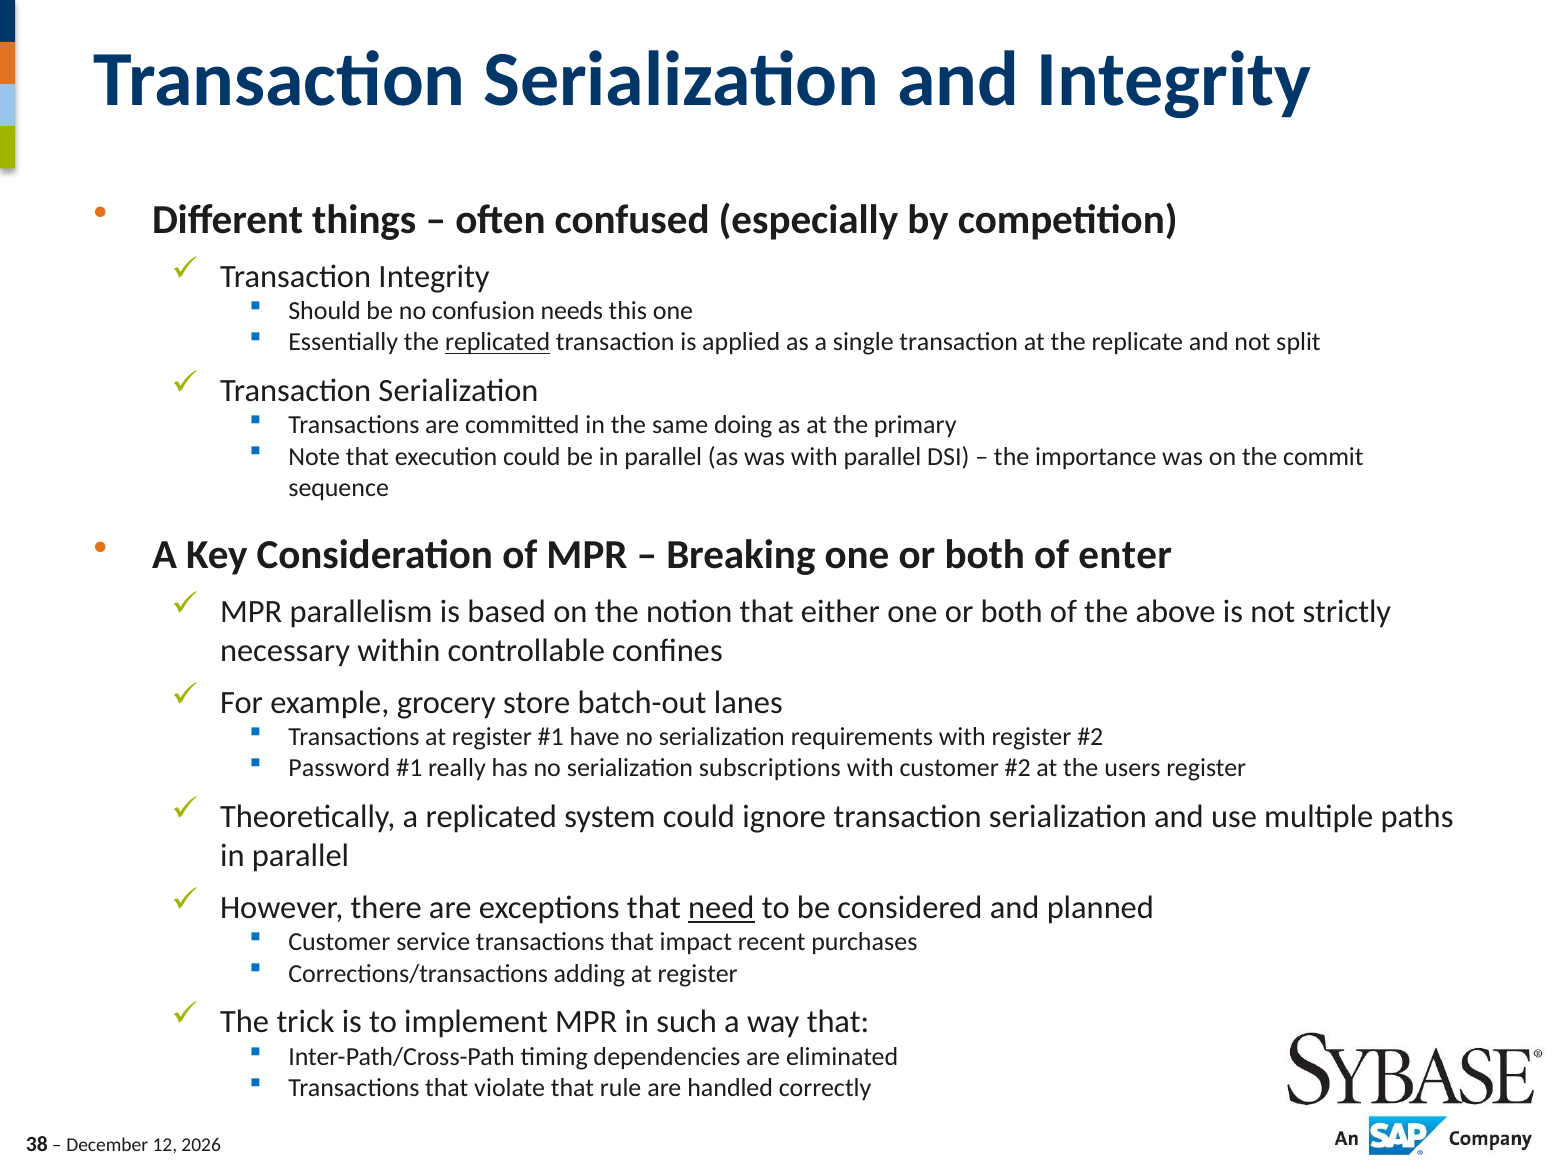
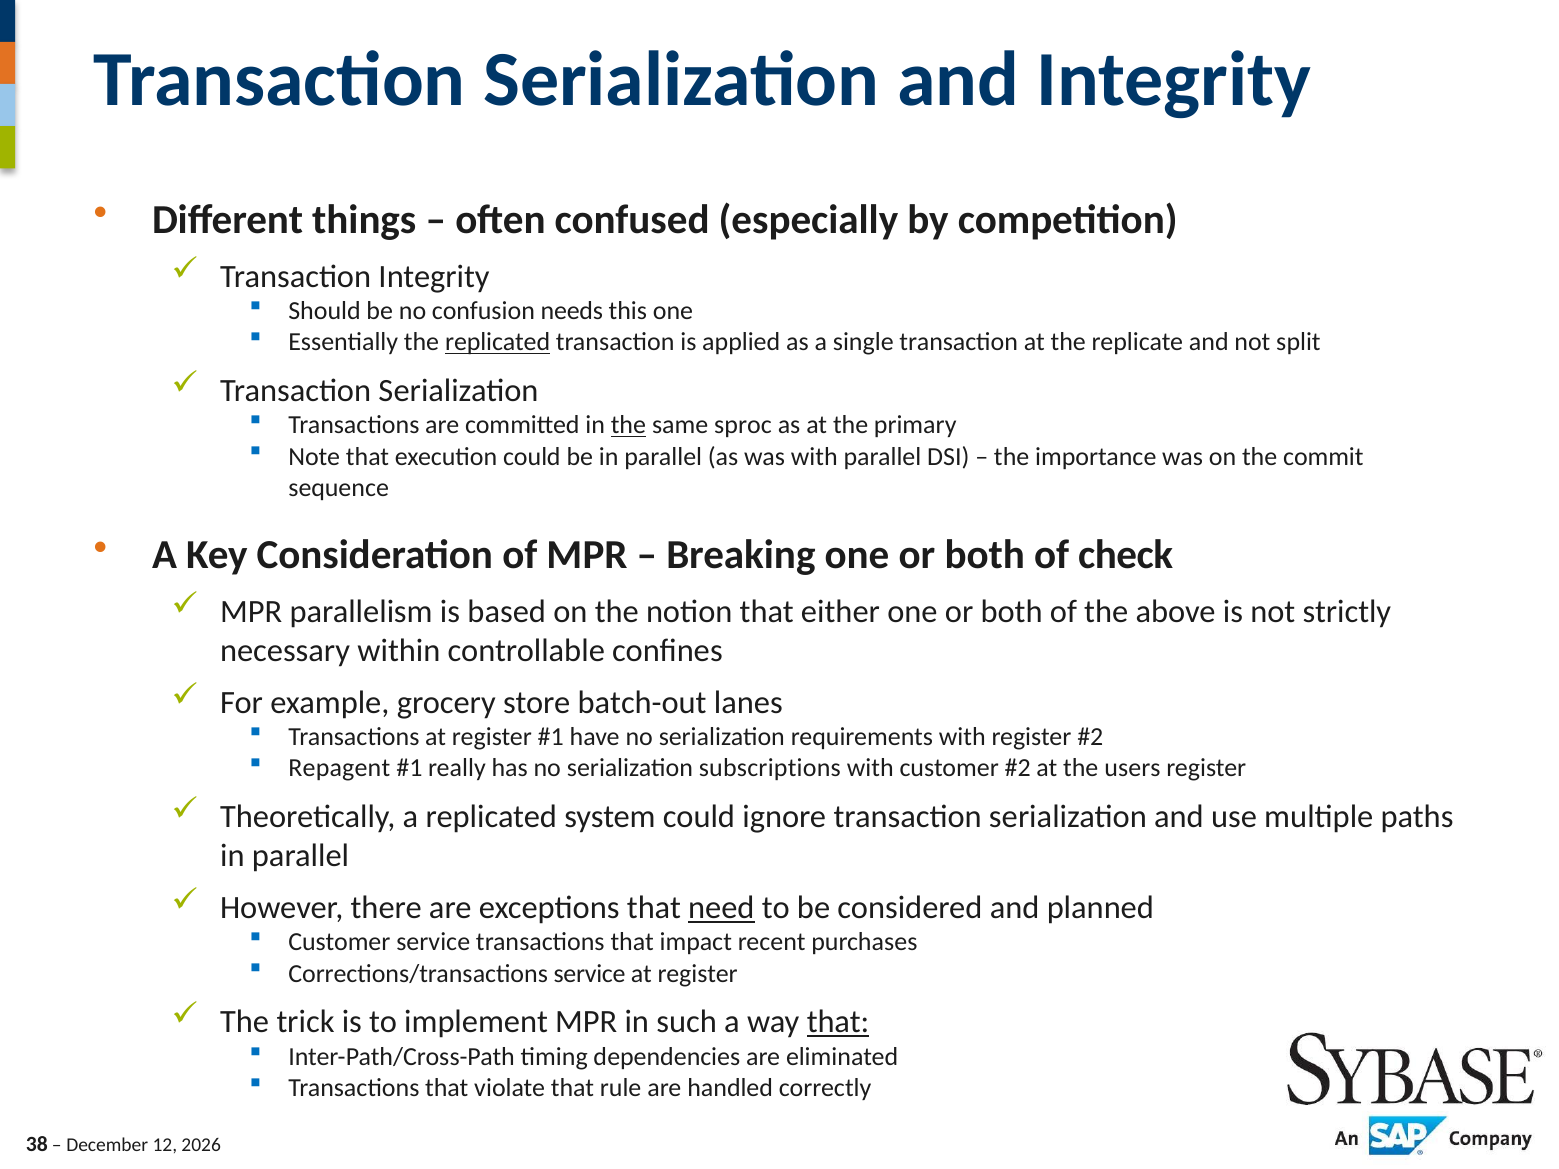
the at (628, 425) underline: none -> present
doing: doing -> sproc
enter: enter -> check
Password: Password -> Repagent
Corrections/transactions adding: adding -> service
that at (838, 1022) underline: none -> present
